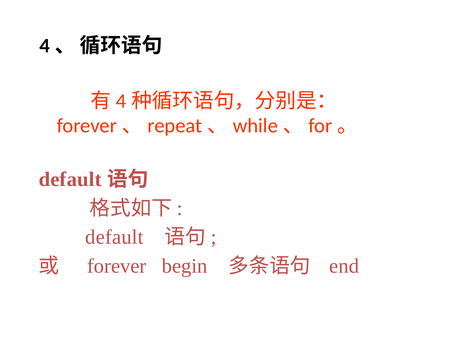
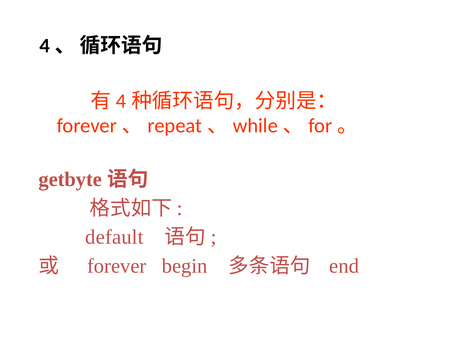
default at (70, 180): default -> getbyte
